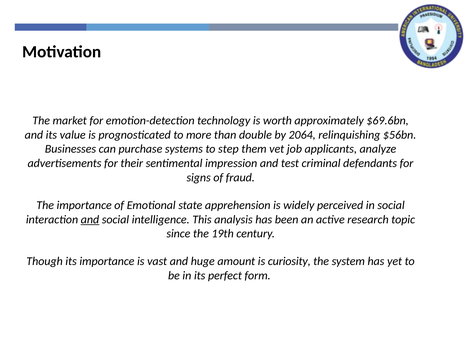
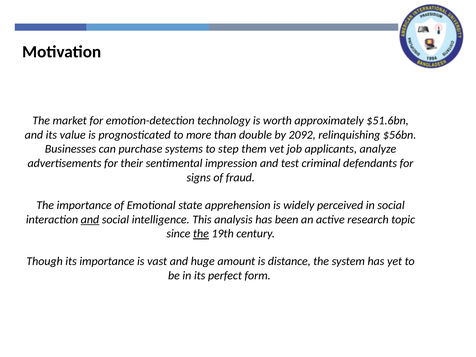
$69.6bn: $69.6bn -> $51.6bn
2064: 2064 -> 2092
the at (201, 234) underline: none -> present
curiosity: curiosity -> distance
